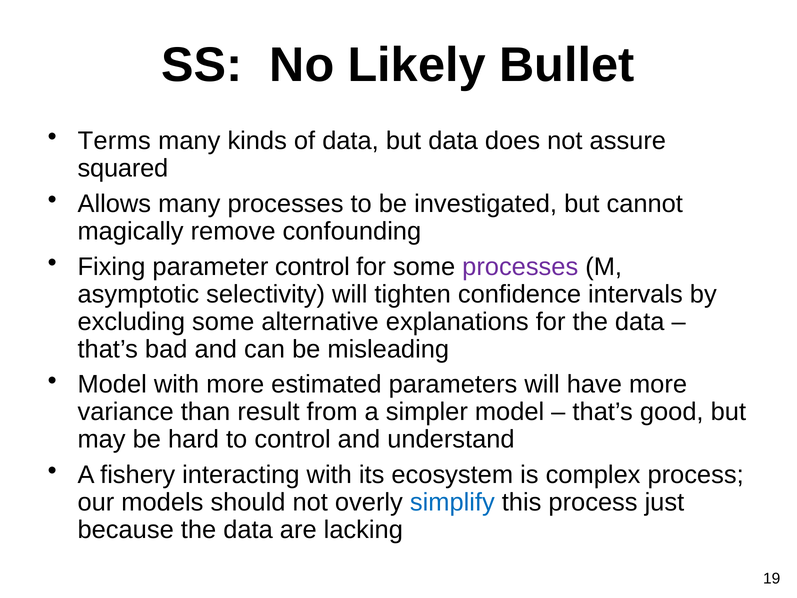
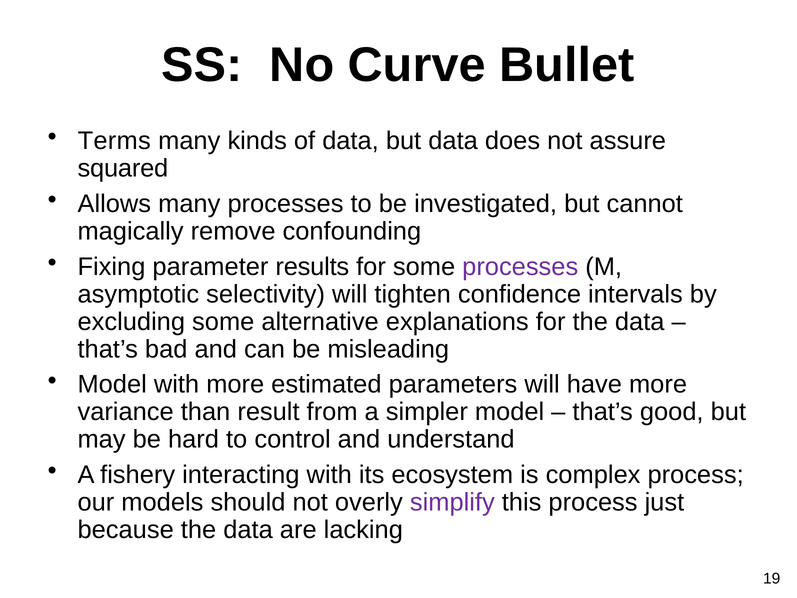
Likely: Likely -> Curve
parameter control: control -> results
simplify colour: blue -> purple
